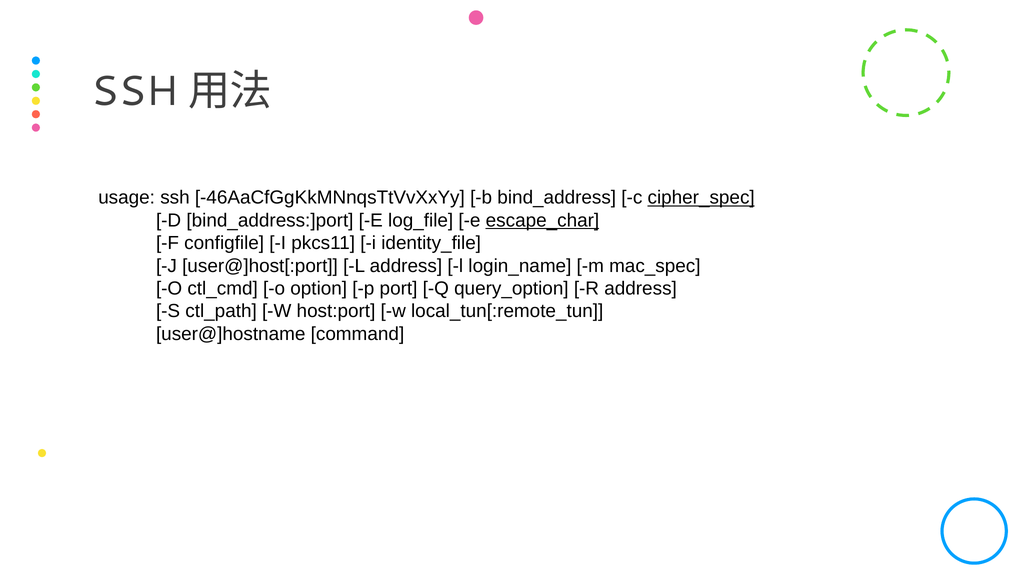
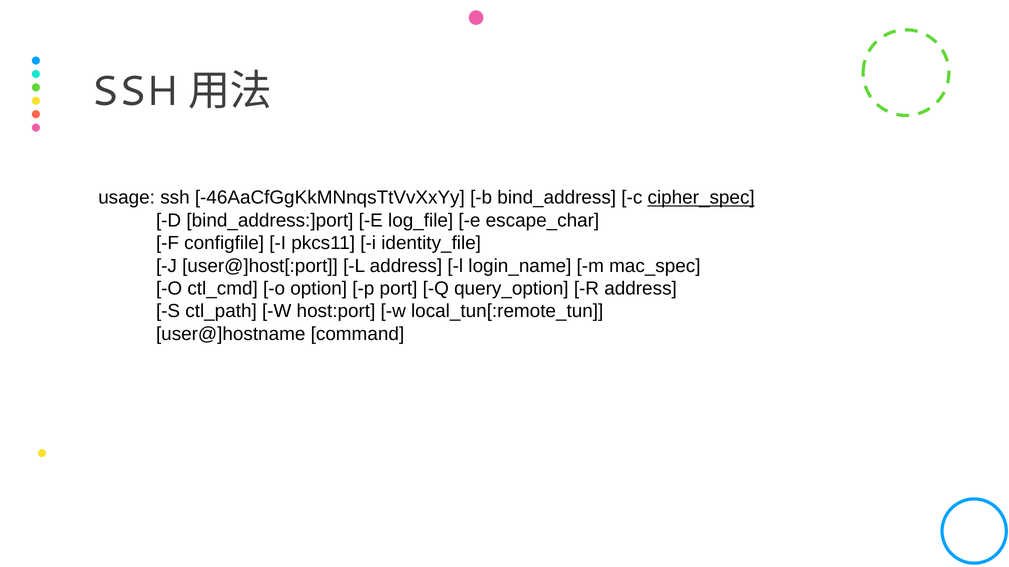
escape_char underline: present -> none
